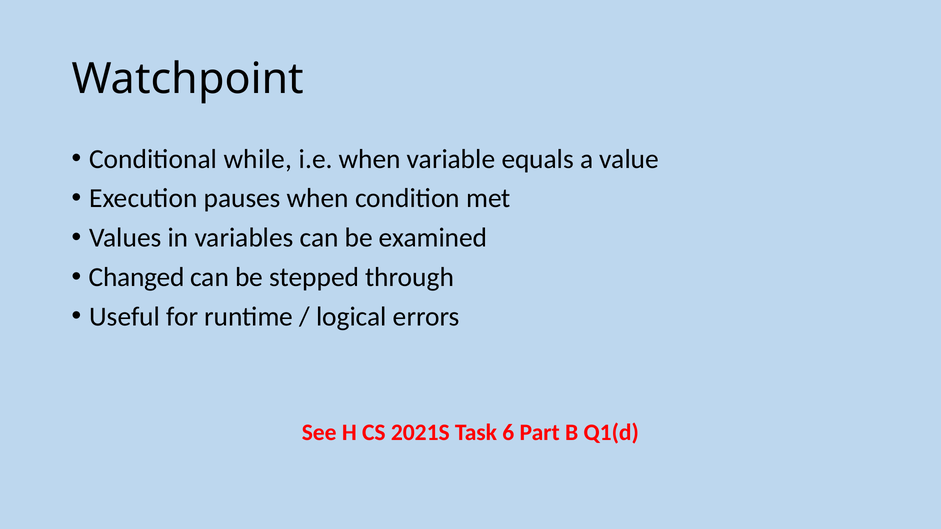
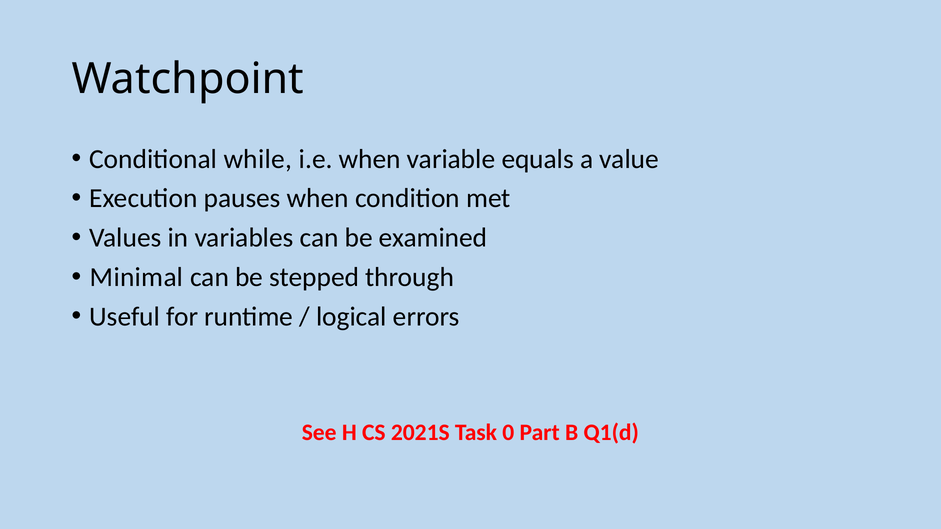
Changed: Changed -> Minimal
6: 6 -> 0
